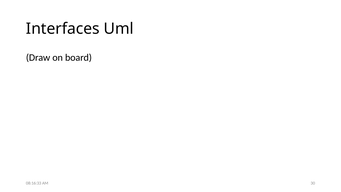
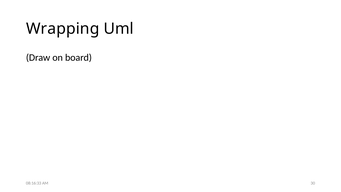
Interfaces: Interfaces -> Wrapping
